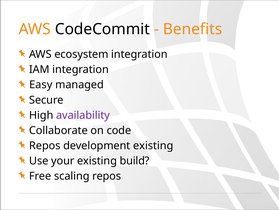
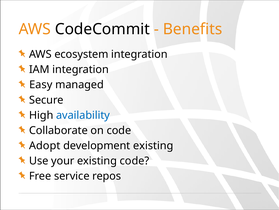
availability colour: purple -> blue
Repos at (45, 145): Repos -> Adopt
existing build: build -> code
scaling: scaling -> service
